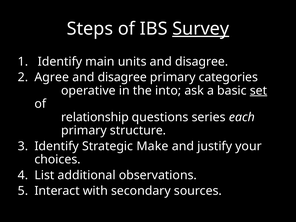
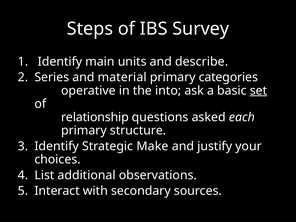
Survey underline: present -> none
units and disagree: disagree -> describe
Agree: Agree -> Series
disagree at (122, 77): disagree -> material
series: series -> asked
